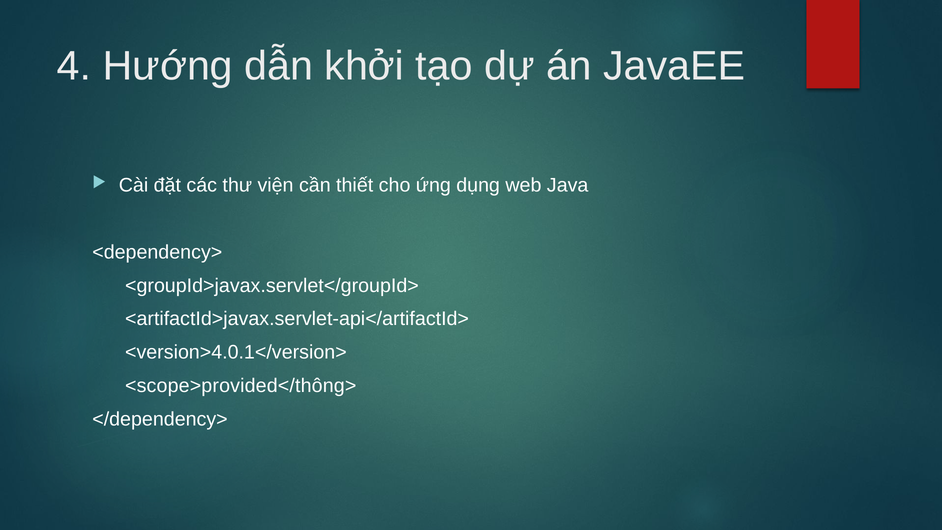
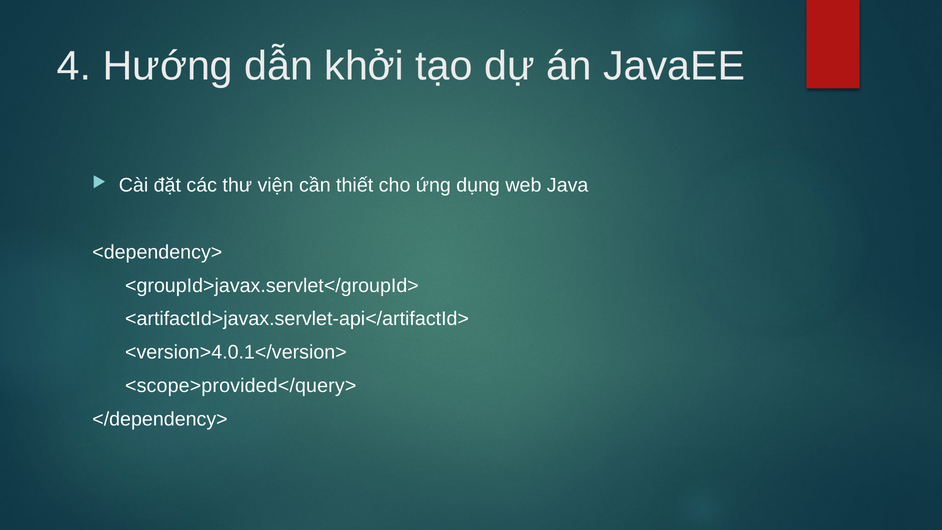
<scope>provided</thông>: <scope>provided</thông> -> <scope>provided</query>
